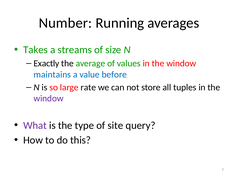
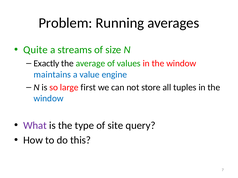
Number: Number -> Problem
Takes: Takes -> Quite
before: before -> engine
rate: rate -> first
window at (49, 99) colour: purple -> blue
